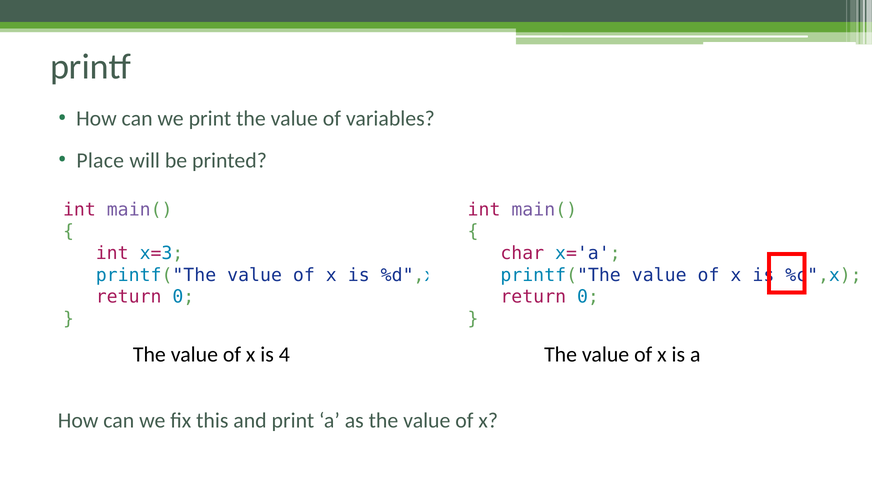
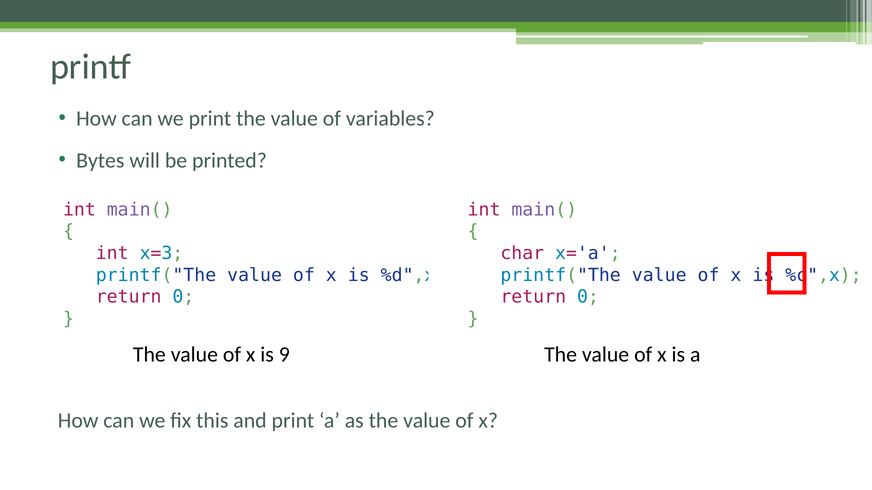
Place: Place -> Bytes
4: 4 -> 9
